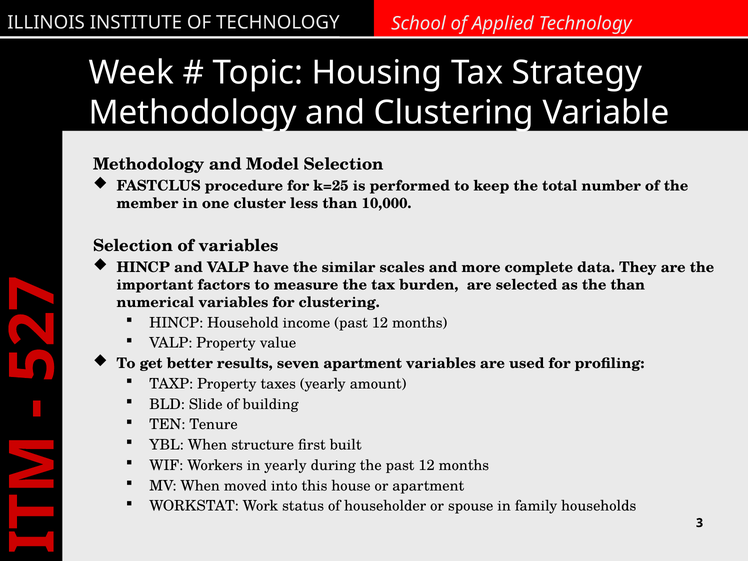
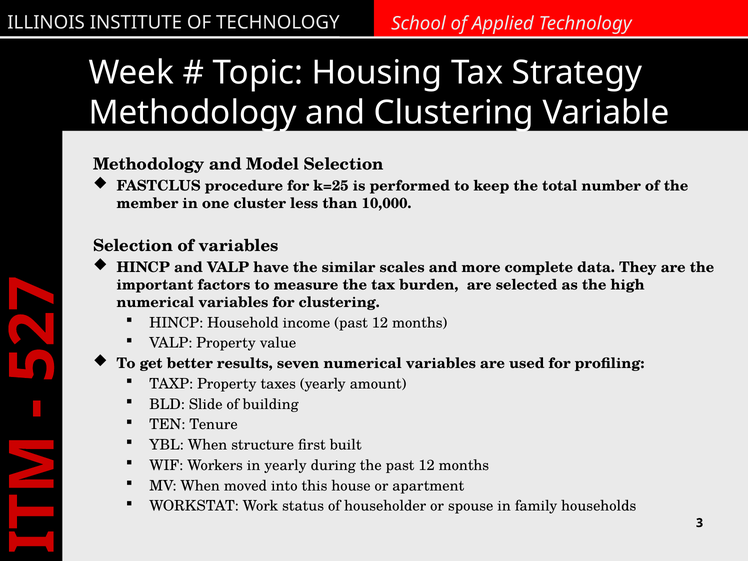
the than: than -> high
seven apartment: apartment -> numerical
